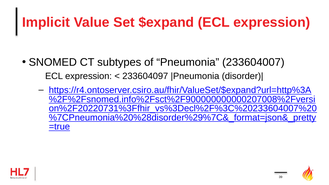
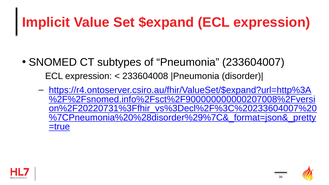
233604097: 233604097 -> 233604008
